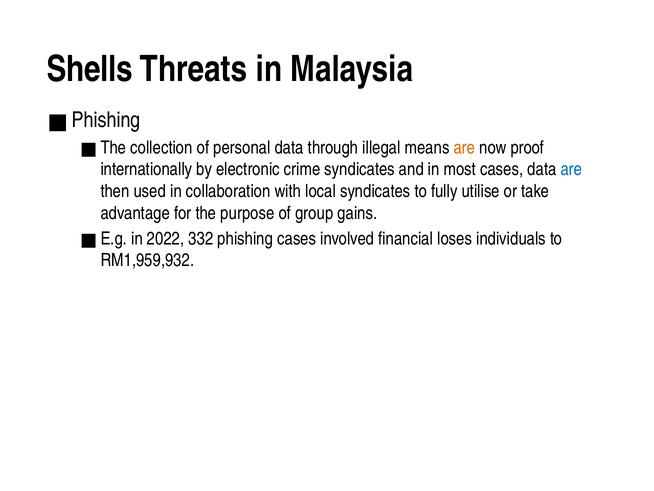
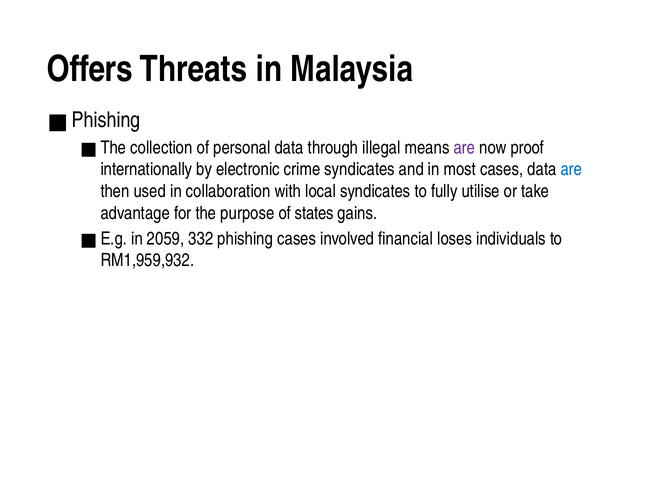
Shells: Shells -> Offers
are at (464, 147) colour: orange -> purple
group: group -> states
2022: 2022 -> 2059
